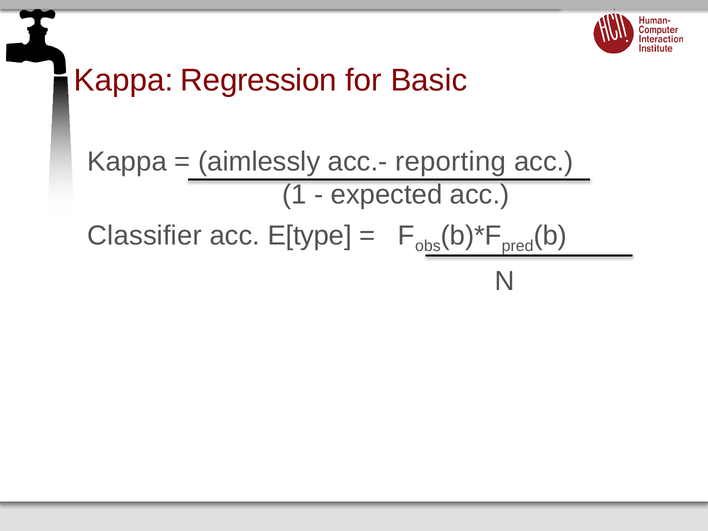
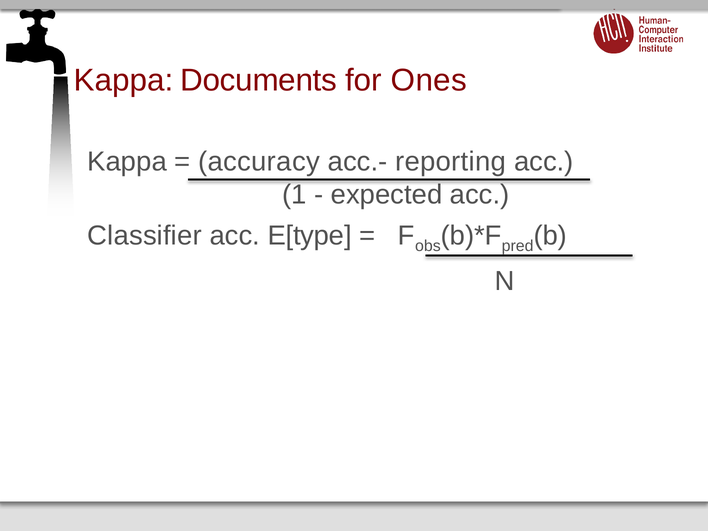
Regression: Regression -> Documents
Basic: Basic -> Ones
aimlessly: aimlessly -> accuracy
